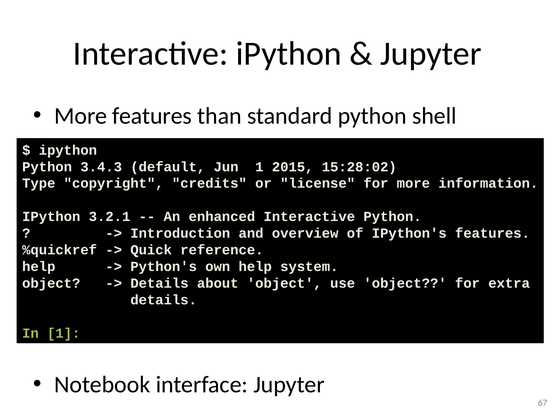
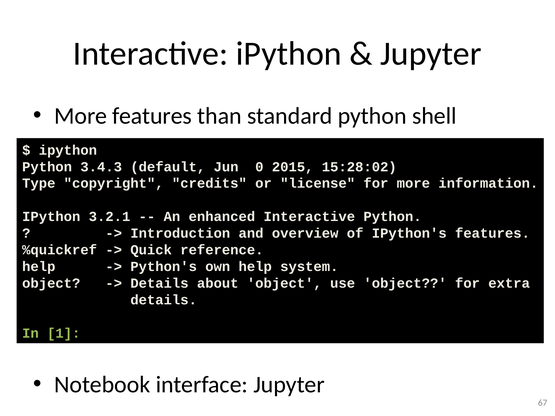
Jun 1: 1 -> 0
